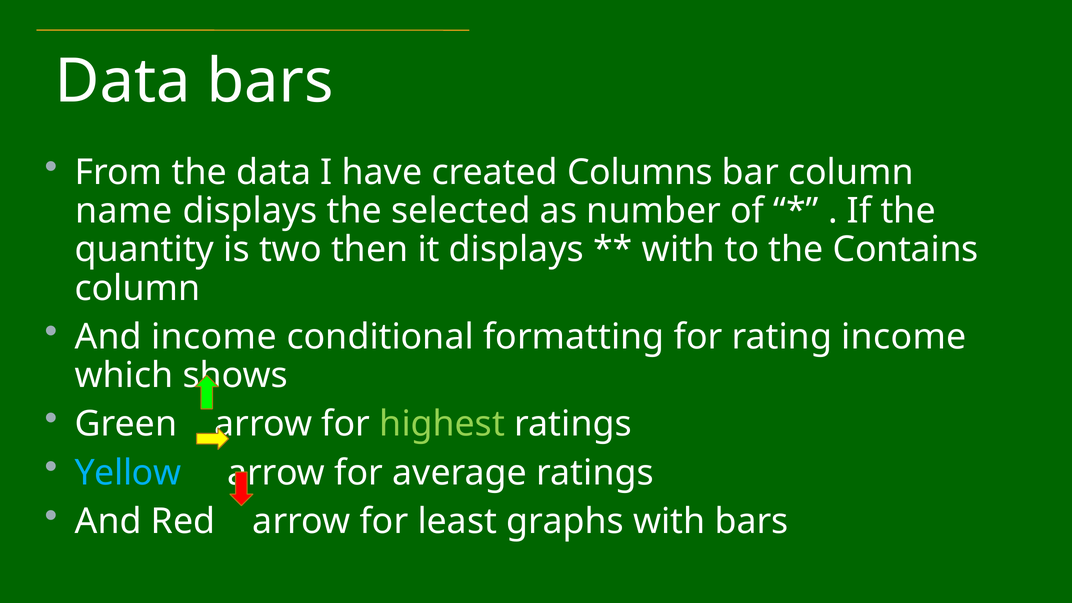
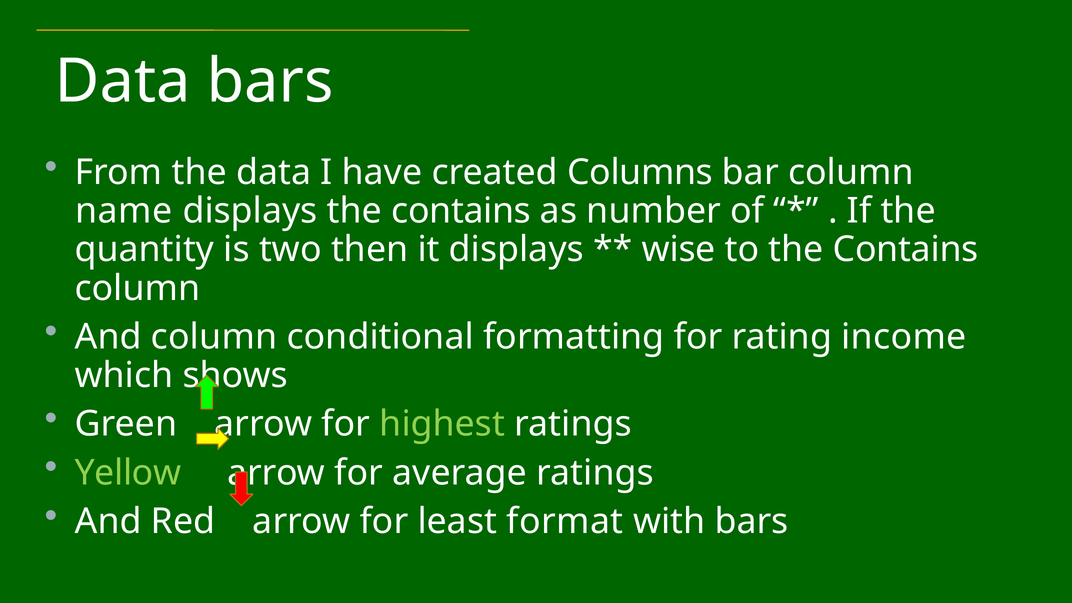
displays the selected: selected -> contains
with at (678, 250): with -> wise
And income: income -> column
Yellow colour: light blue -> light green
graphs: graphs -> format
